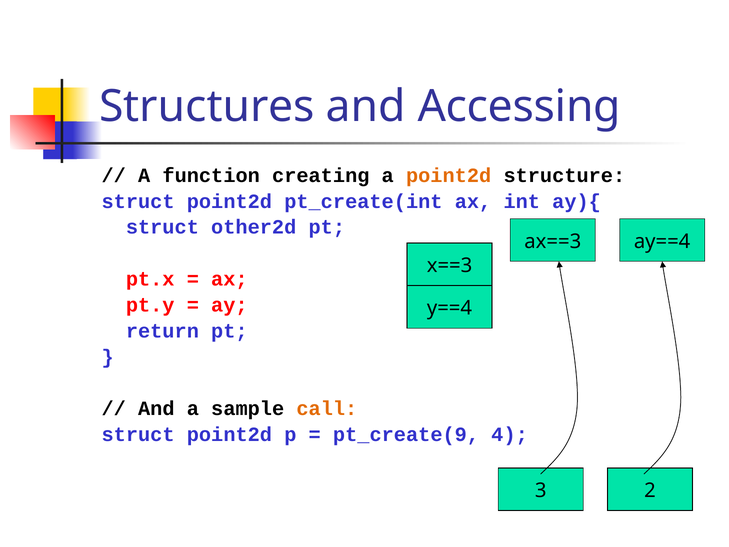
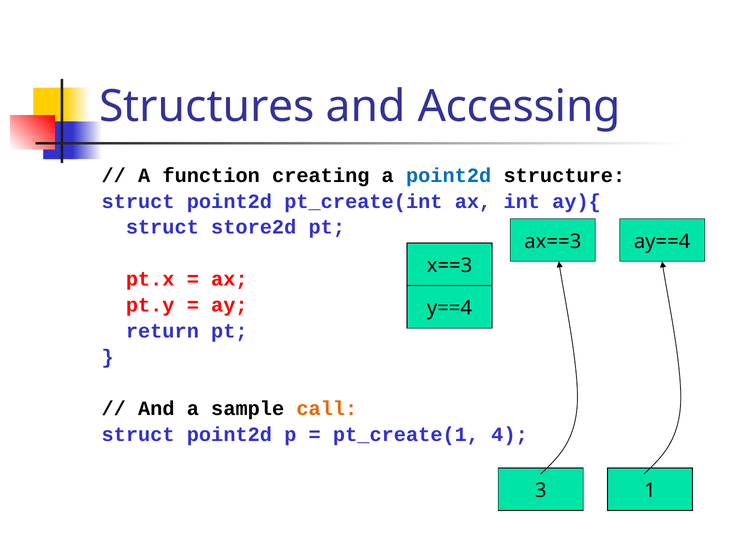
point2d at (449, 175) colour: orange -> blue
other2d: other2d -> store2d
pt_create(9: pt_create(9 -> pt_create(1
2: 2 -> 1
